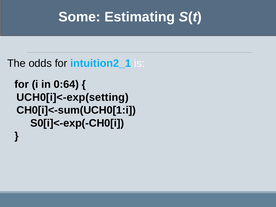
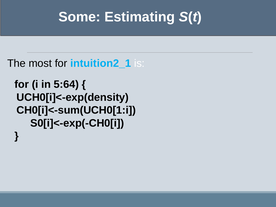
odds: odds -> most
0:64: 0:64 -> 5:64
UCH0[i]<-exp(setting: UCH0[i]<-exp(setting -> UCH0[i]<-exp(density
